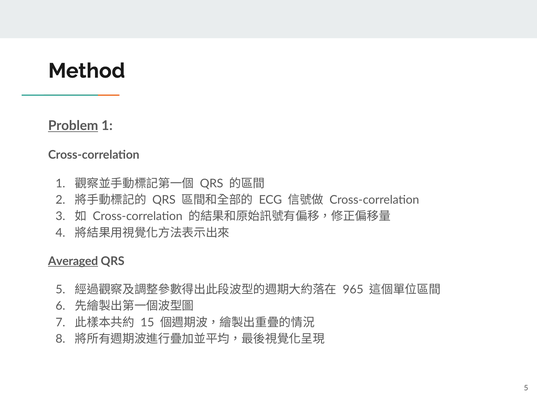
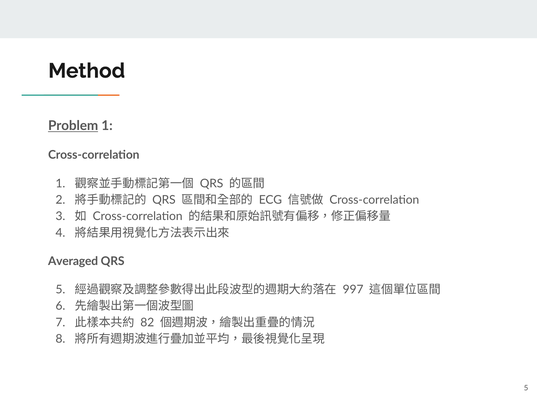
Averaged underline: present -> none
965: 965 -> 997
15: 15 -> 82
